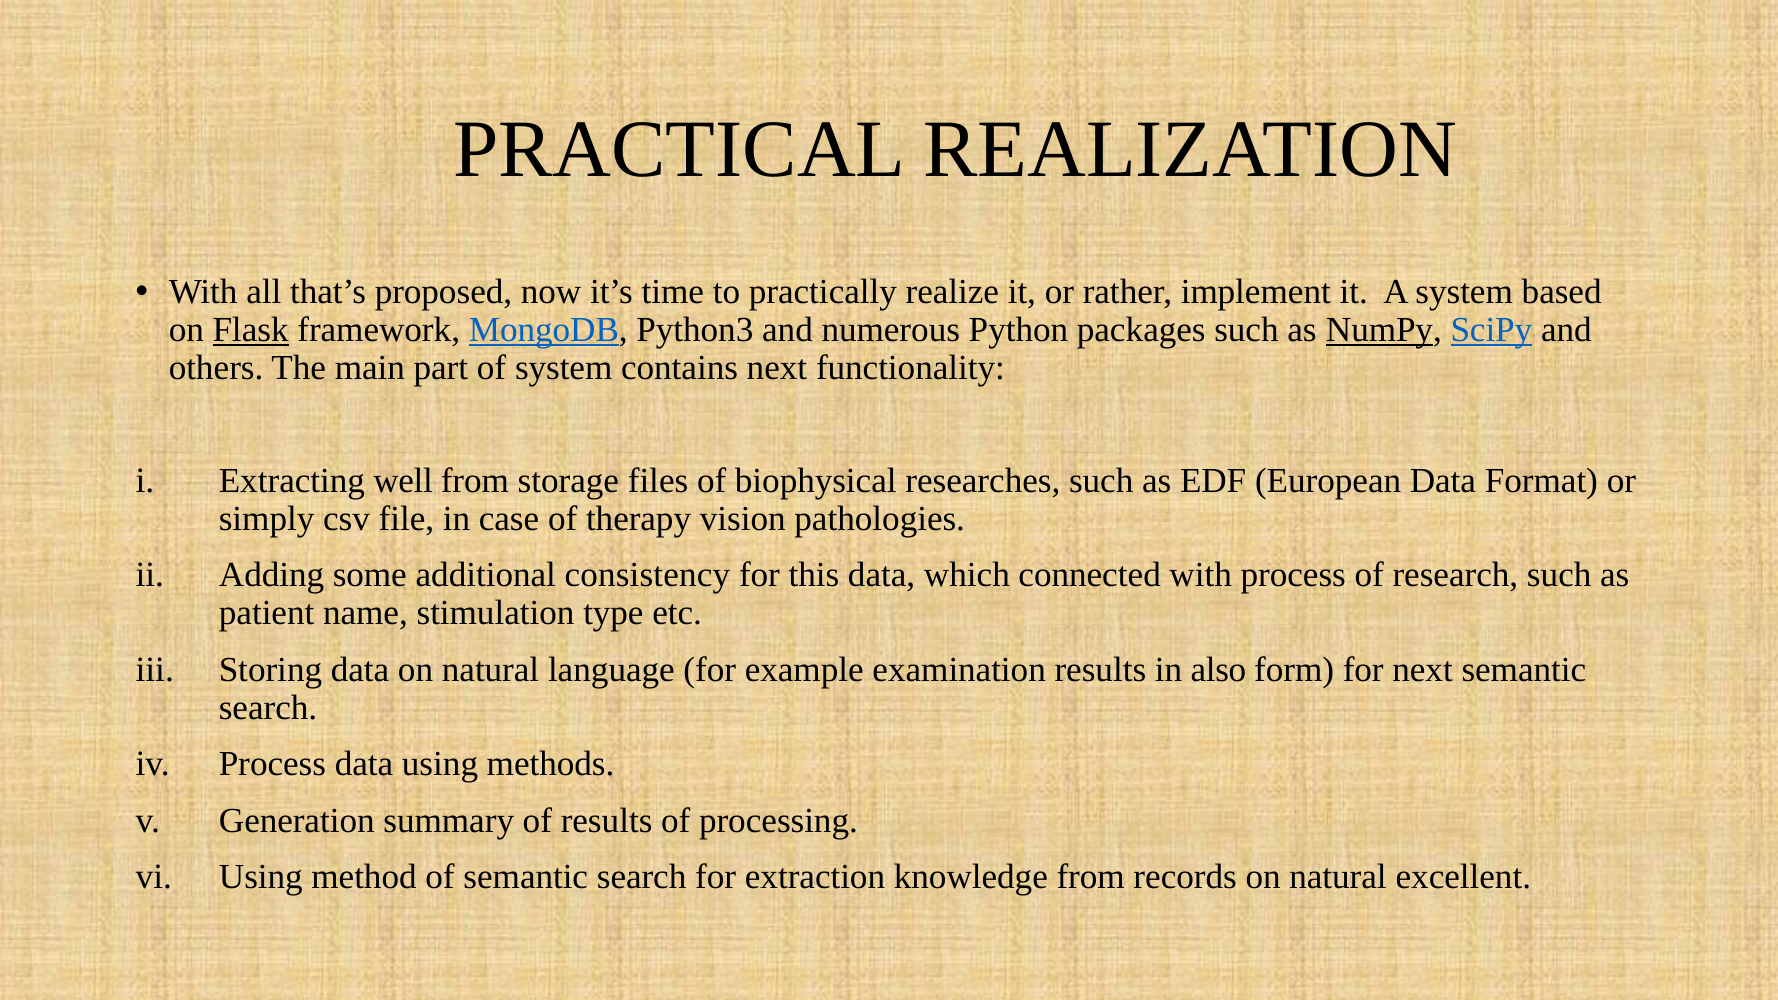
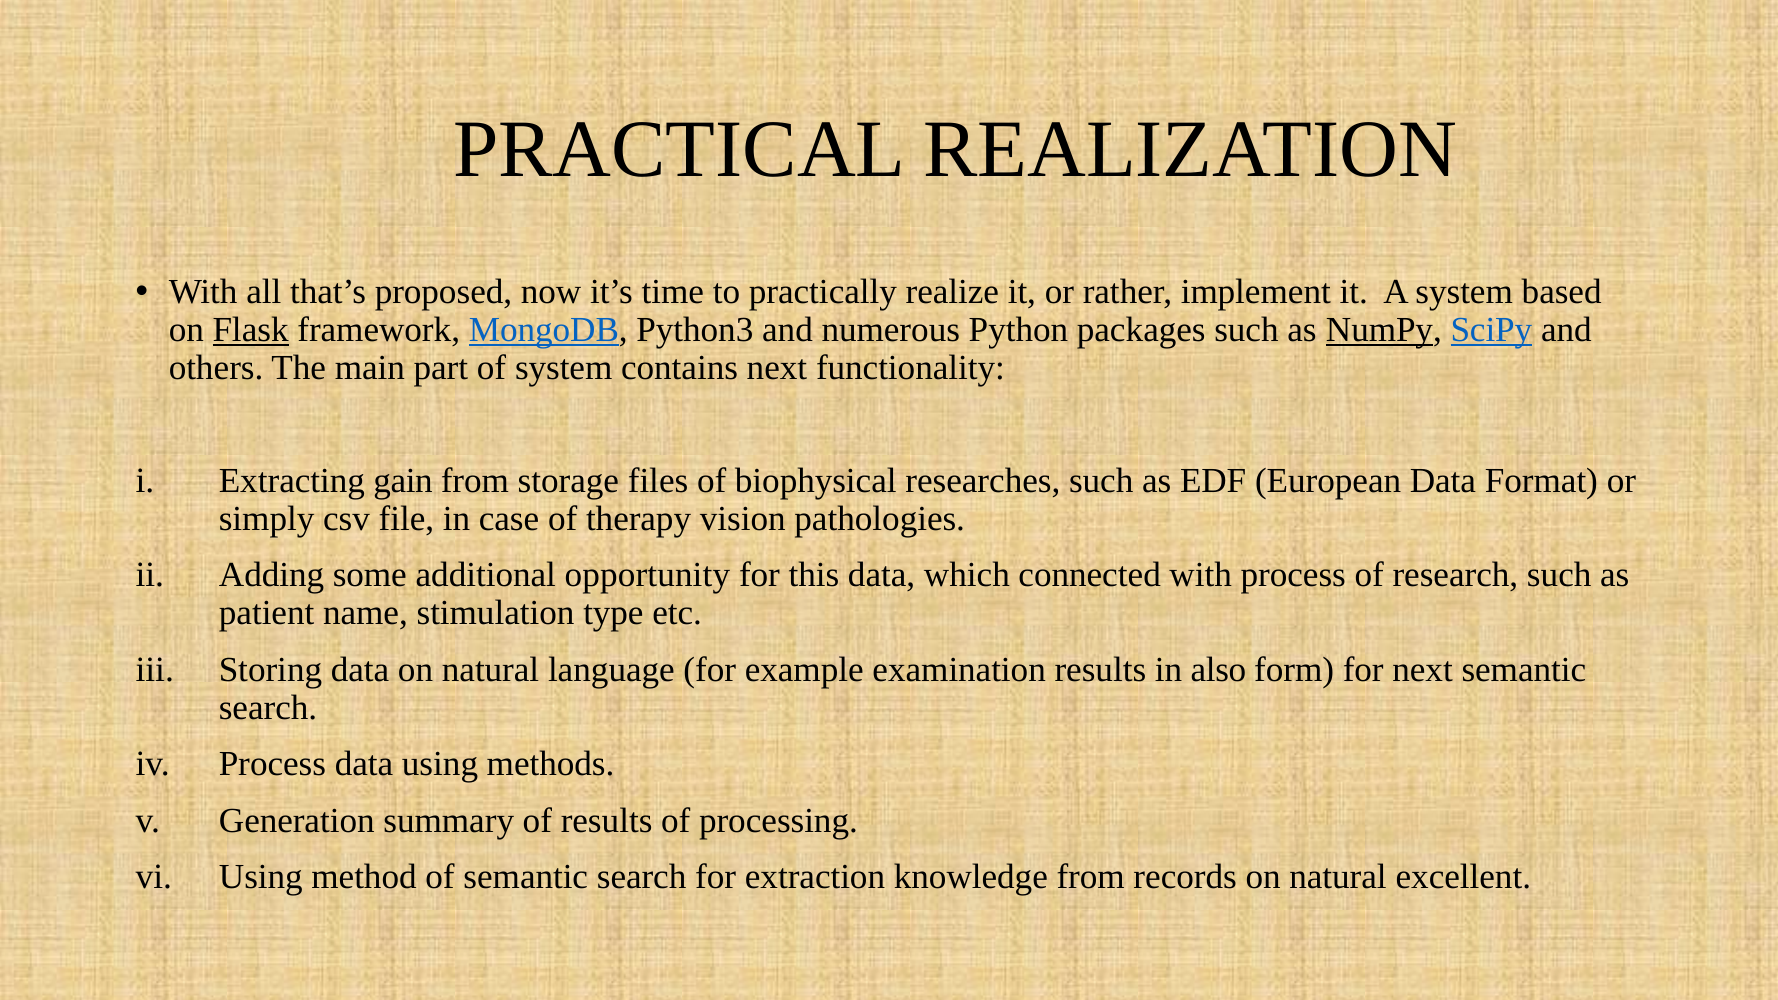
well: well -> gain
consistency: consistency -> opportunity
